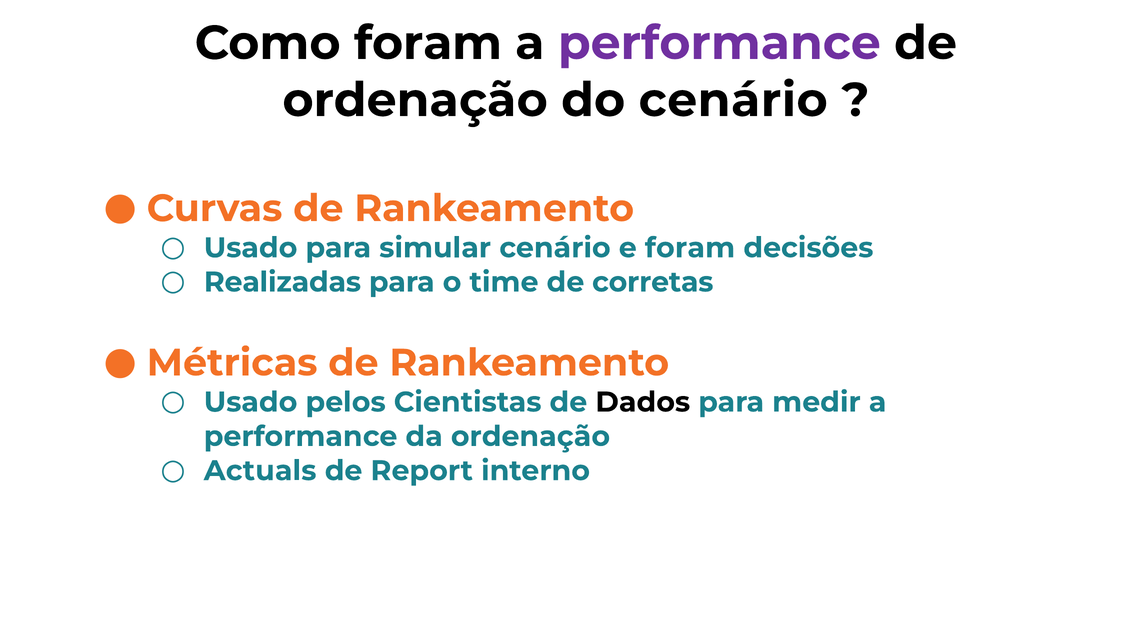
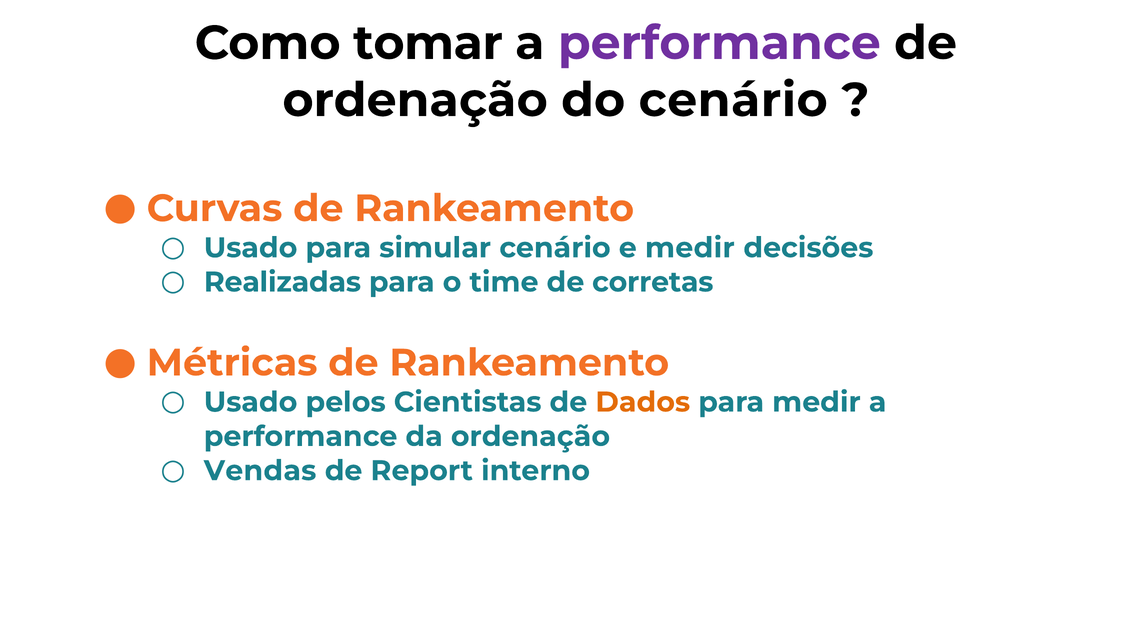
Como foram: foram -> tomar
e foram: foram -> medir
Dados colour: black -> orange
Actuals: Actuals -> Vendas
